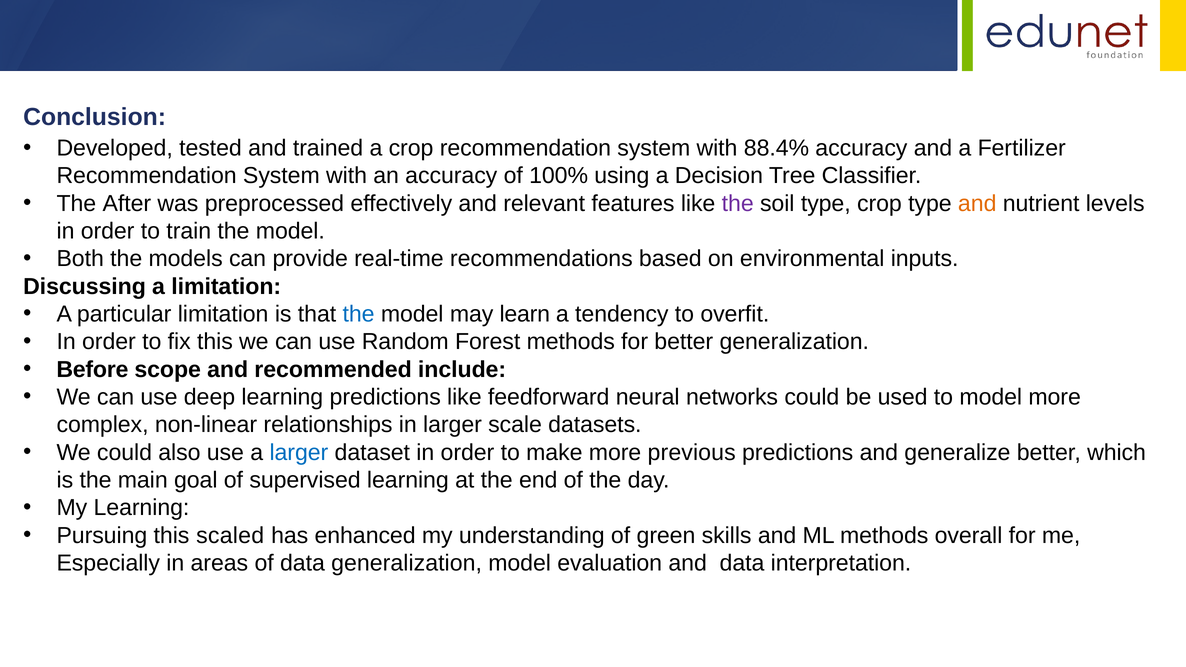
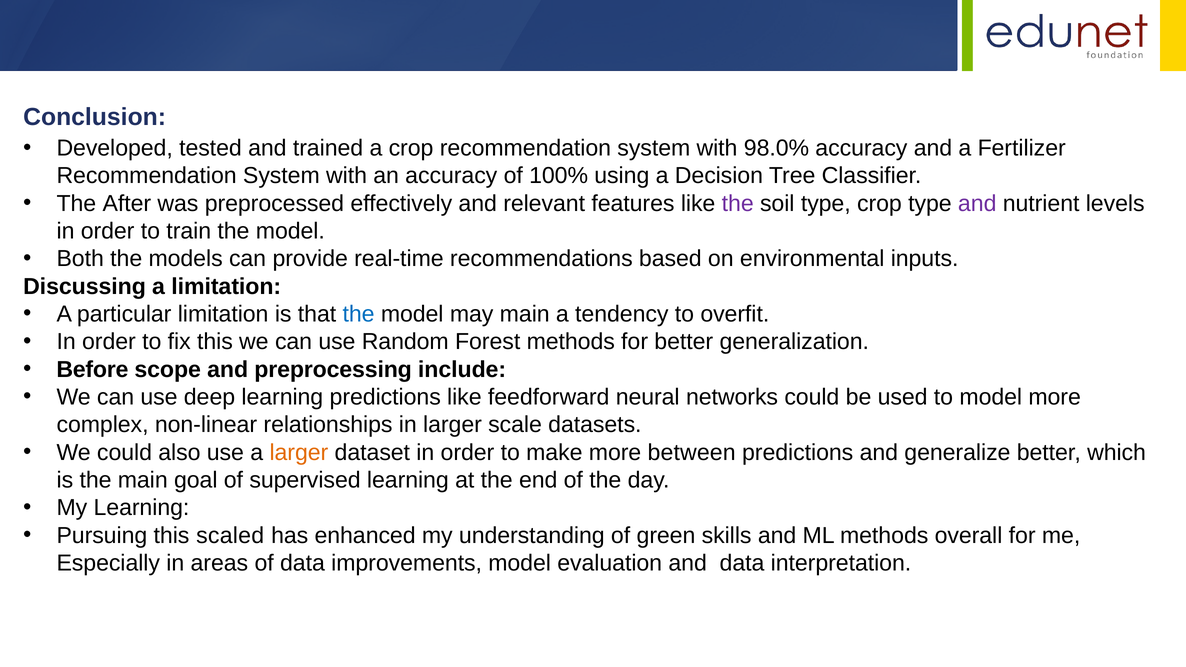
88.4%: 88.4% -> 98.0%
and at (977, 204) colour: orange -> purple
may learn: learn -> main
recommended: recommended -> preprocessing
larger at (299, 453) colour: blue -> orange
previous: previous -> between
data generalization: generalization -> improvements
